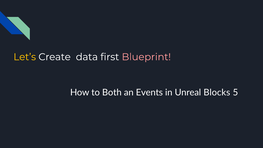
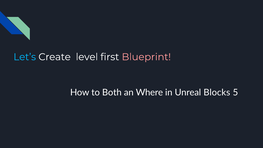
Let’s colour: yellow -> light blue
data: data -> level
Events: Events -> Where
